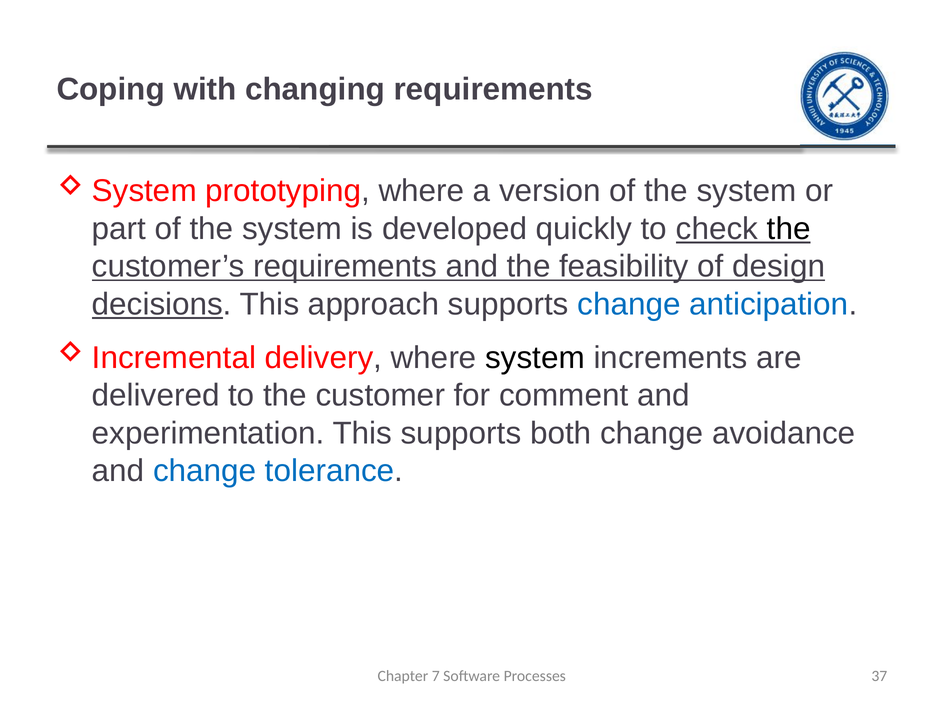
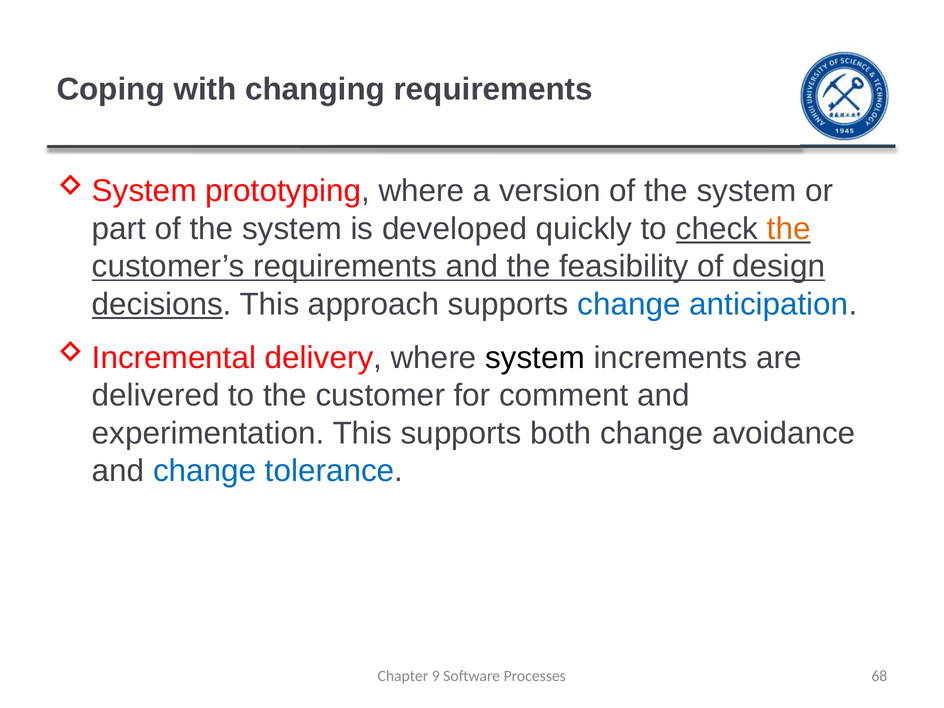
the at (789, 229) colour: black -> orange
7: 7 -> 9
37: 37 -> 68
